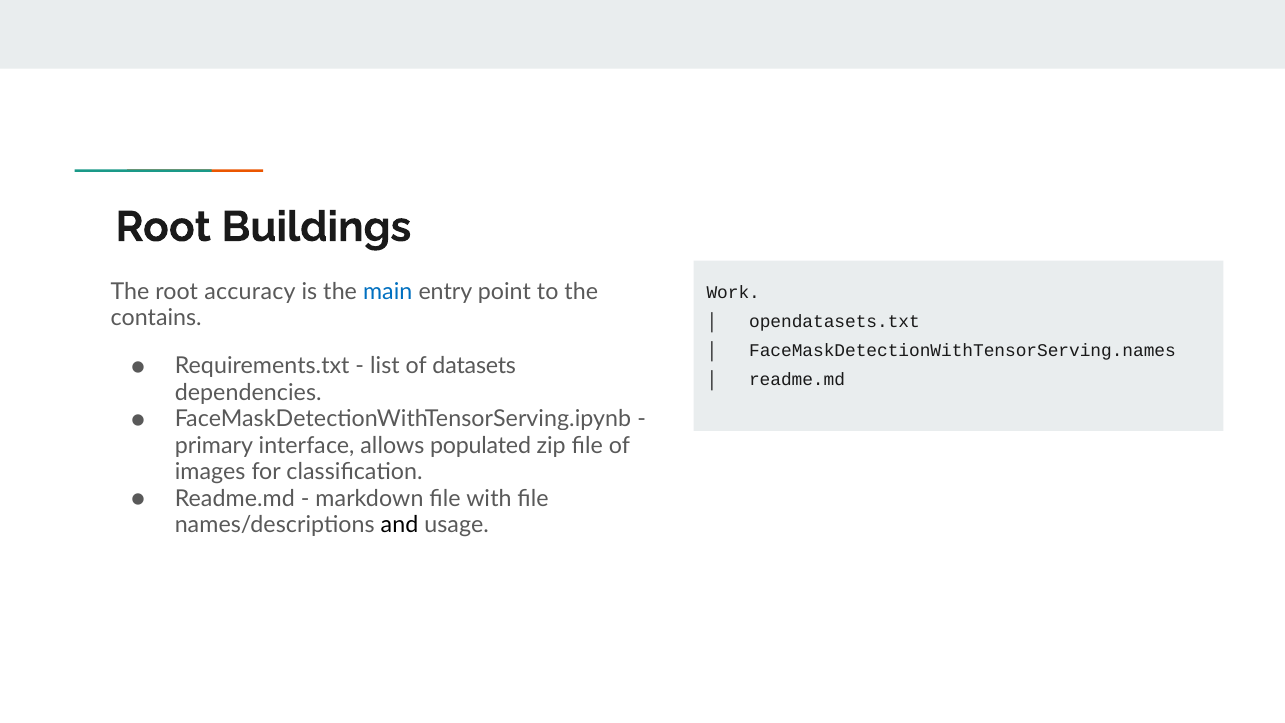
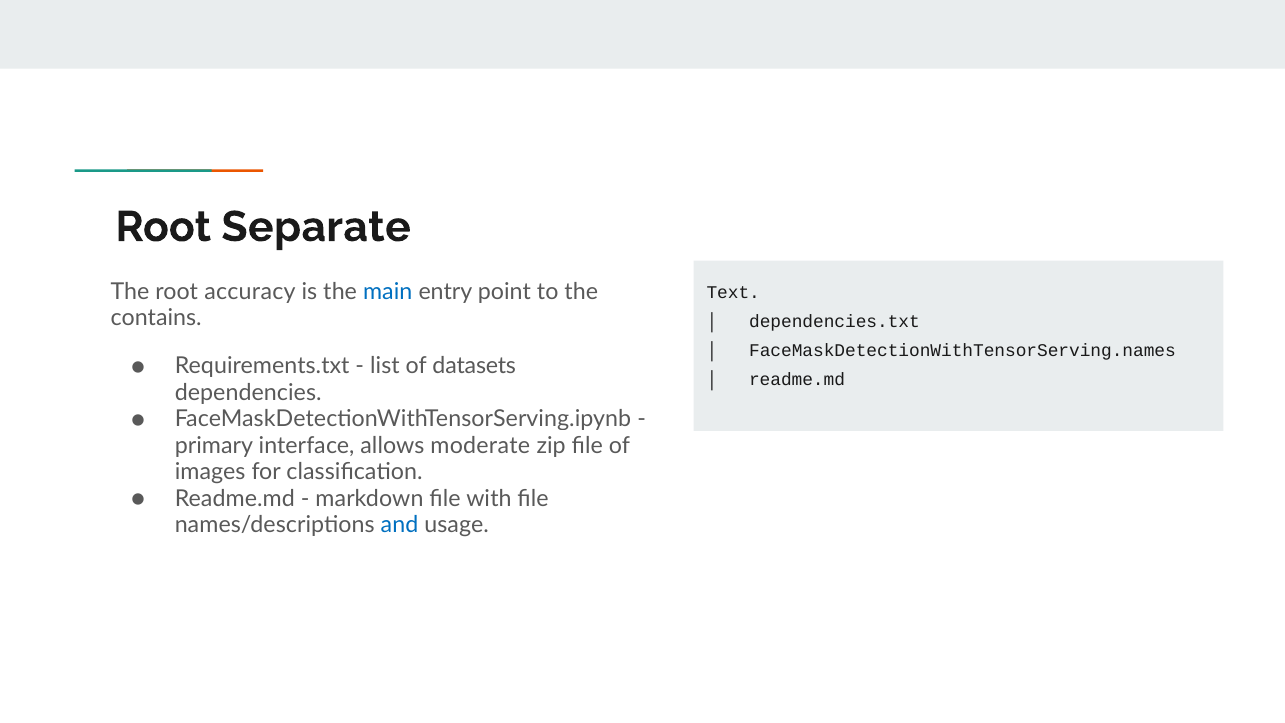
Buildings: Buildings -> Separate
Work: Work -> Text
opendatasets.txt: opendatasets.txt -> dependencies.txt
populated: populated -> moderate
and colour: black -> blue
